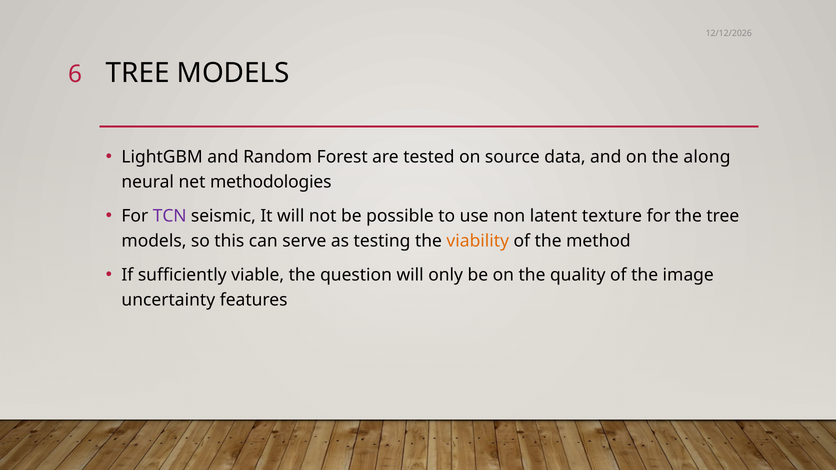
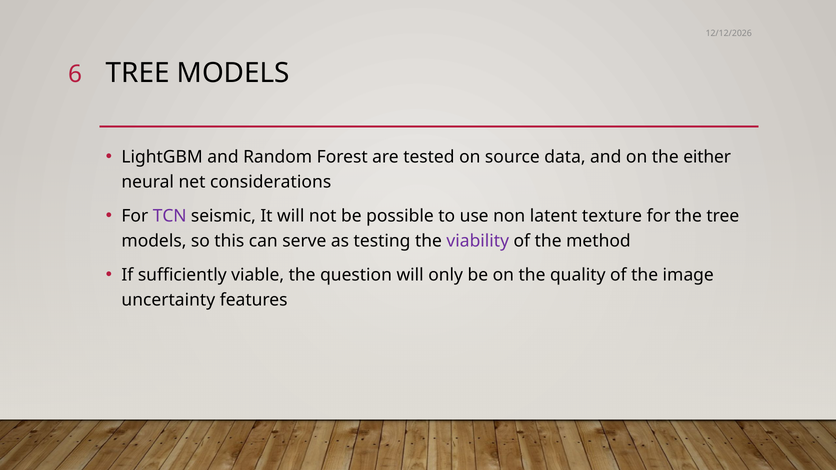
along: along -> either
methodologies: methodologies -> considerations
viability colour: orange -> purple
